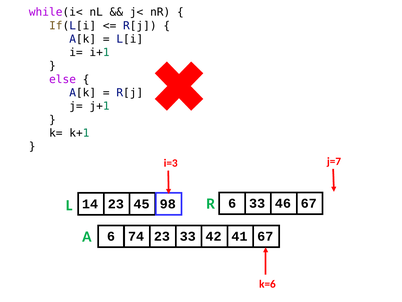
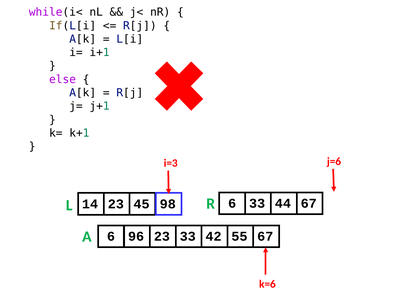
j=7: j=7 -> j=6
46: 46 -> 44
74: 74 -> 96
41: 41 -> 55
